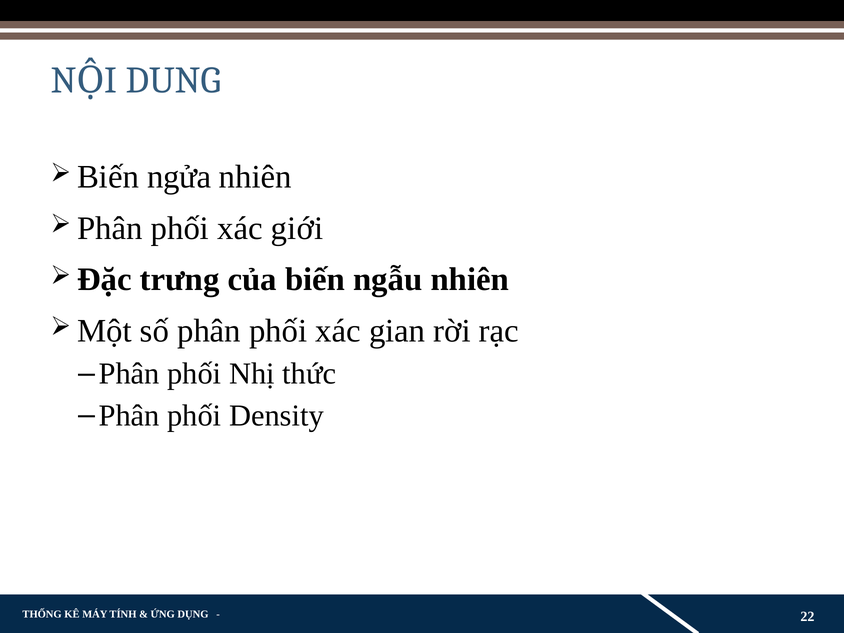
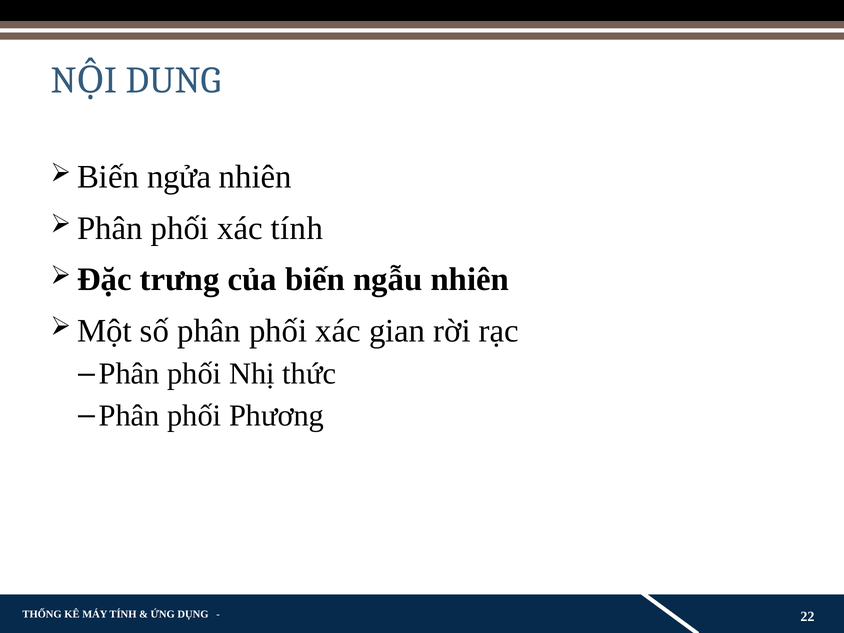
xác giới: giới -> tính
Density: Density -> Phương
